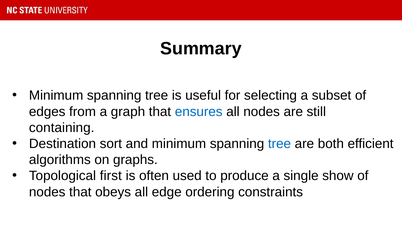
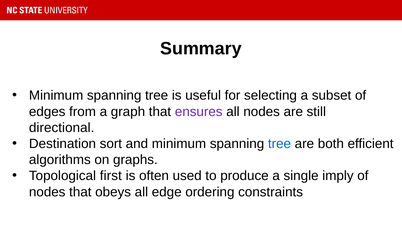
ensures colour: blue -> purple
containing: containing -> directional
show: show -> imply
